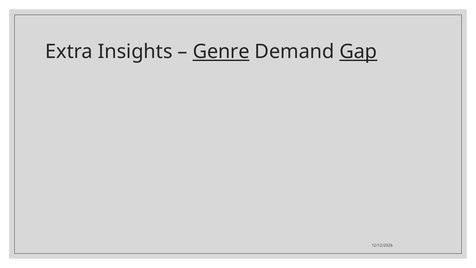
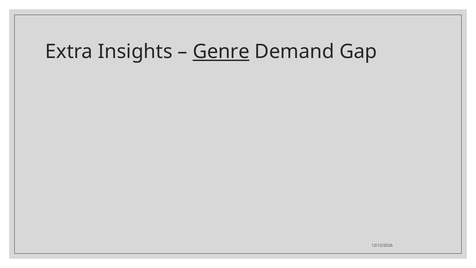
Gap underline: present -> none
